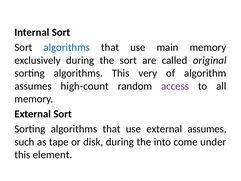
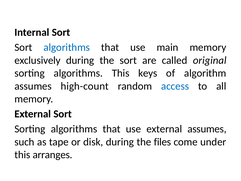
very: very -> keys
access colour: purple -> blue
into: into -> files
element: element -> arranges
